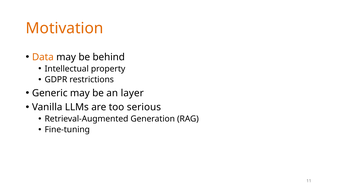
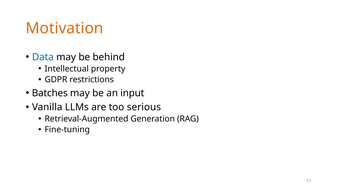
Data colour: orange -> blue
Generic: Generic -> Batches
layer: layer -> input
